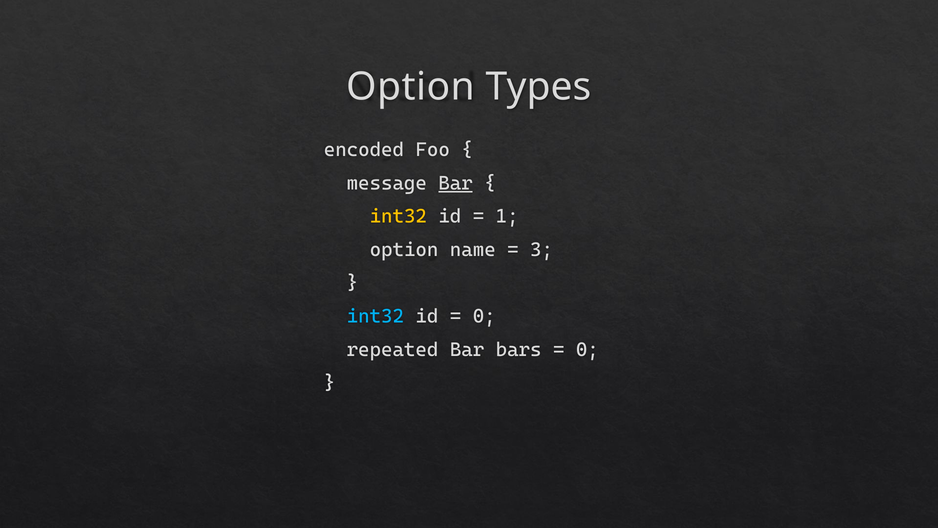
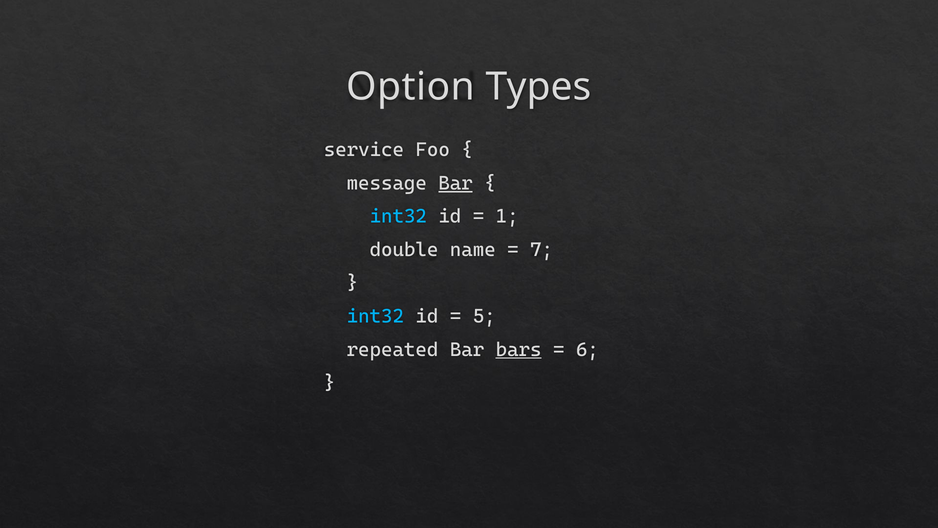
encoded: encoded -> service
int32 at (398, 216) colour: yellow -> light blue
option at (404, 250): option -> double
3: 3 -> 7
0 at (484, 316): 0 -> 5
bars underline: none -> present
0 at (587, 349): 0 -> 6
